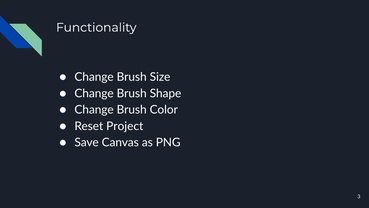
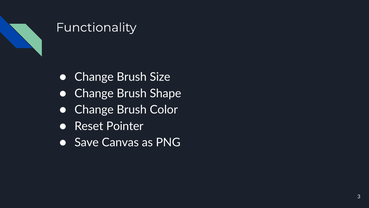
Project: Project -> Pointer
